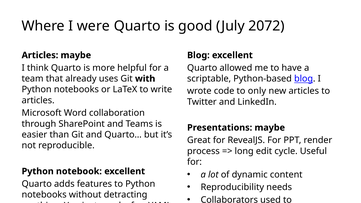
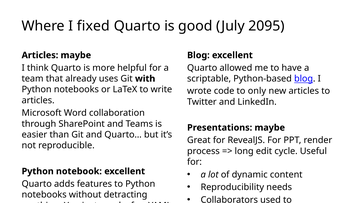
were: were -> fixed
2072: 2072 -> 2095
